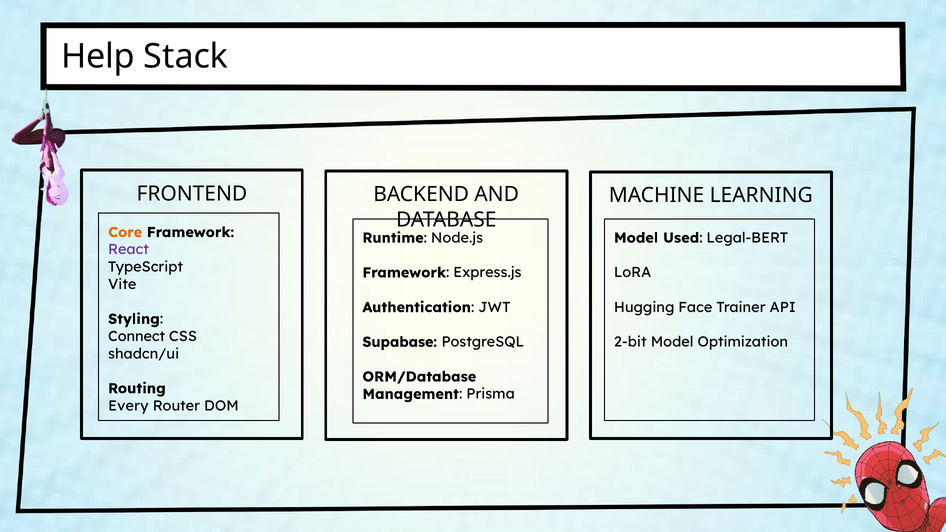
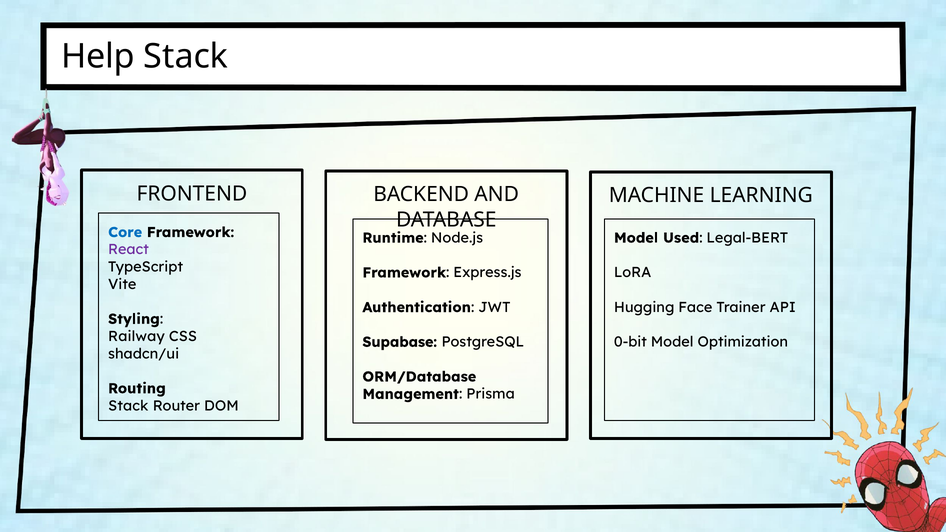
Core colour: orange -> blue
Connect: Connect -> Railway
2-bit: 2-bit -> 0-bit
Every at (128, 406): Every -> Stack
